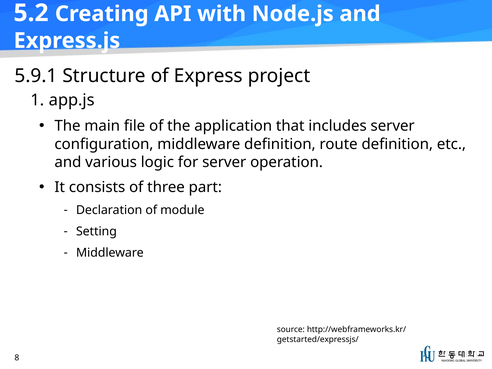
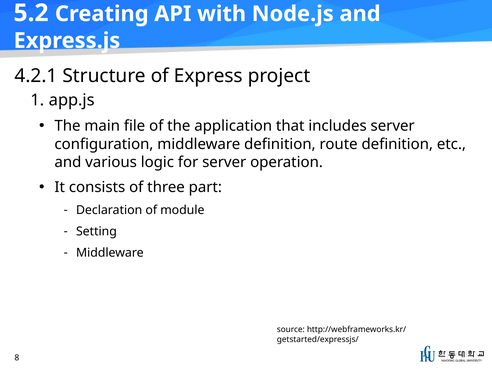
5.9.1: 5.9.1 -> 4.2.1
